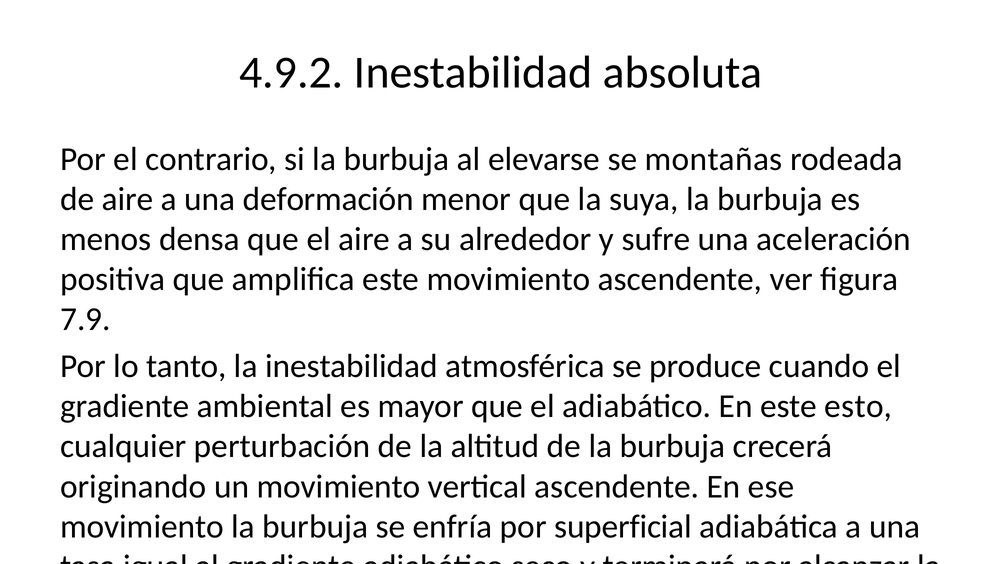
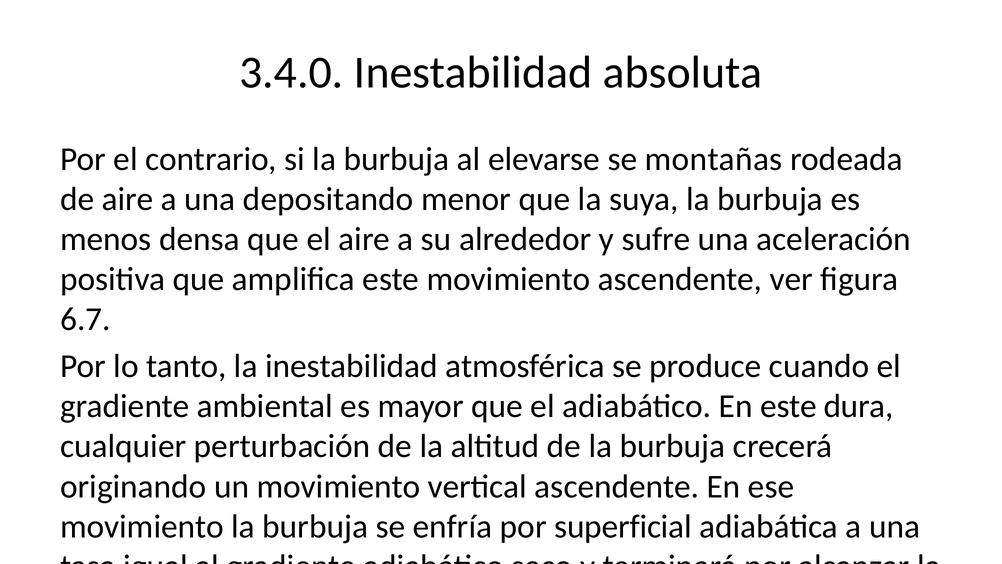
4.9.2: 4.9.2 -> 3.4.0
deformación: deformación -> depositando
7.9: 7.9 -> 6.7
este esto: esto -> dura
